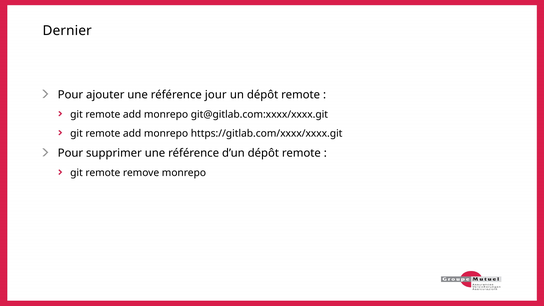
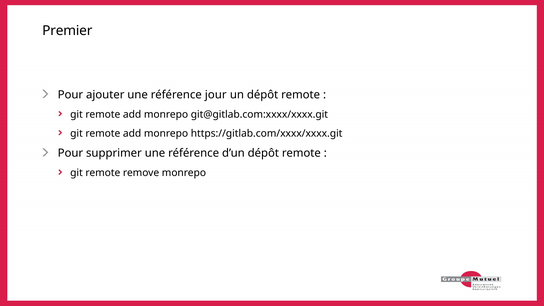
Dernier: Dernier -> Premier
